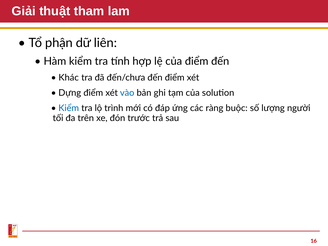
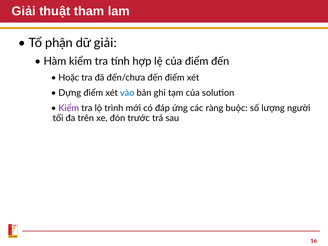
dữ liên: liên -> giải
Khác: Khác -> Hoặc
Kiểm at (69, 108) colour: blue -> purple
